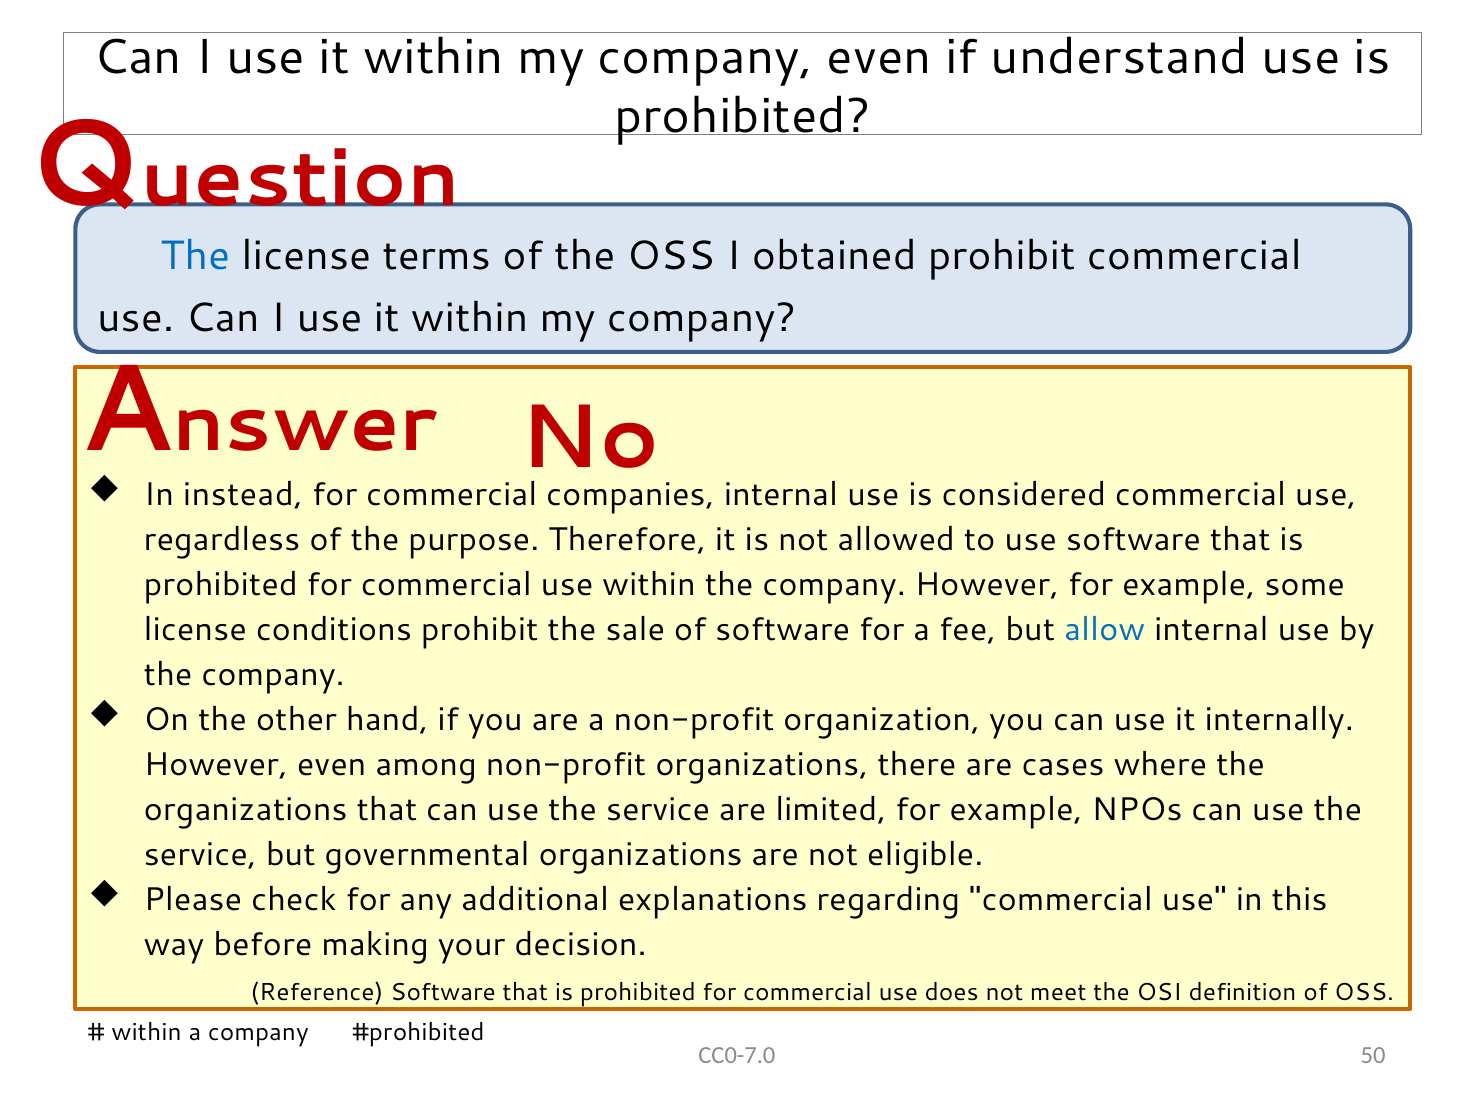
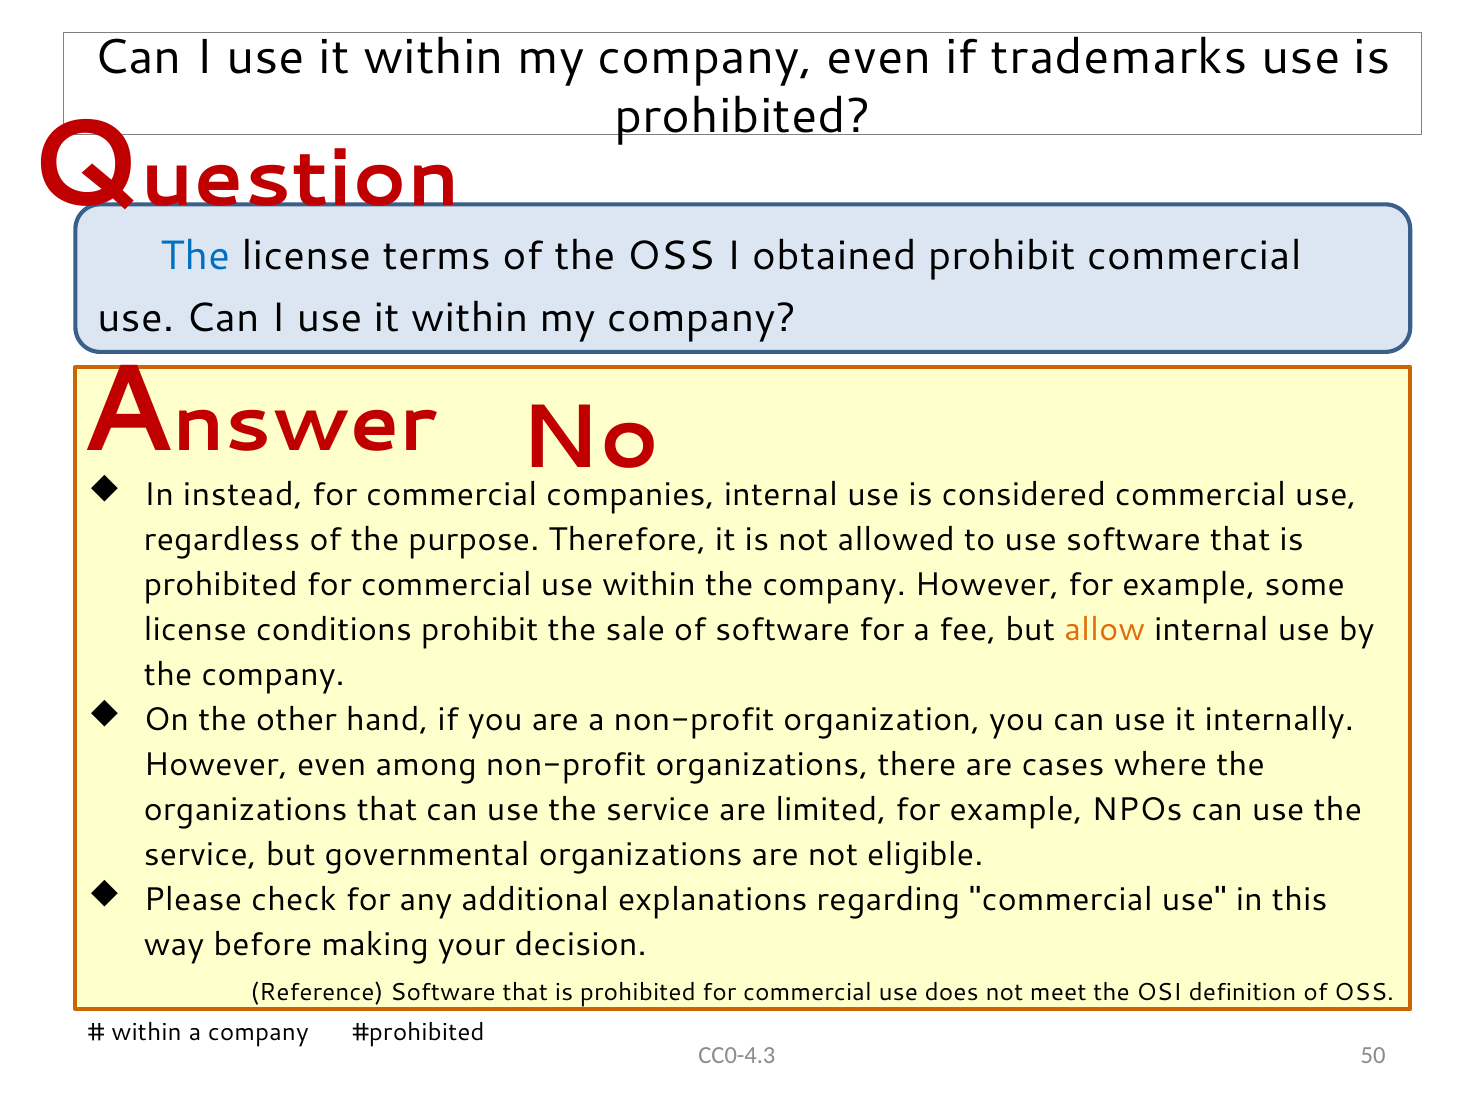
understand: understand -> trademarks
allow colour: blue -> orange
CC0-7.0: CC0-7.0 -> CC0-4.3
